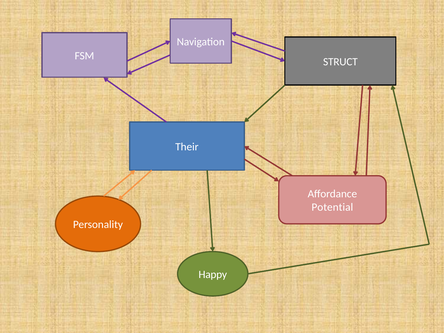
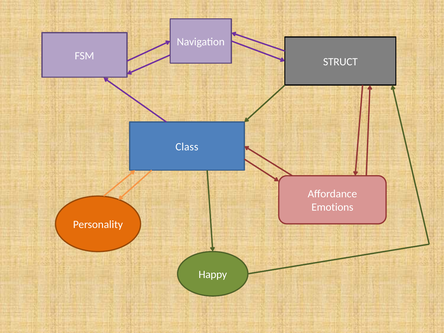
Their: Their -> Class
Potential: Potential -> Emotions
